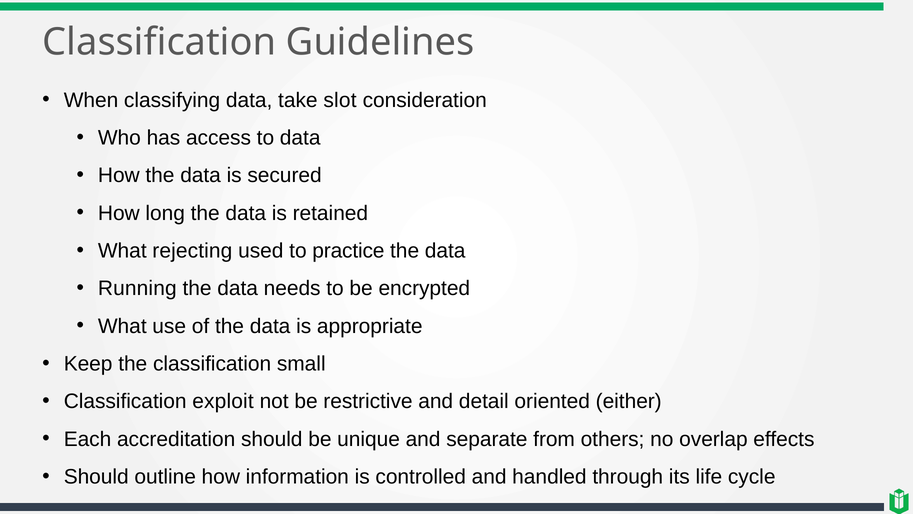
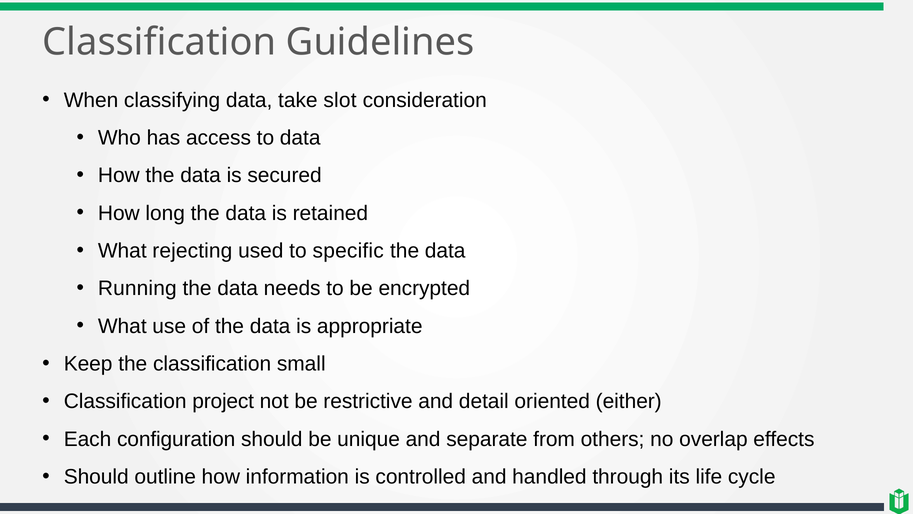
practice: practice -> specific
exploit: exploit -> project
accreditation: accreditation -> configuration
